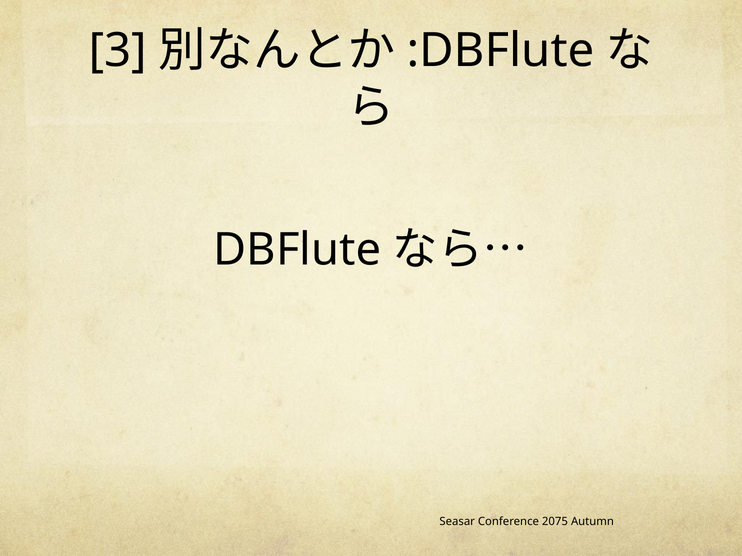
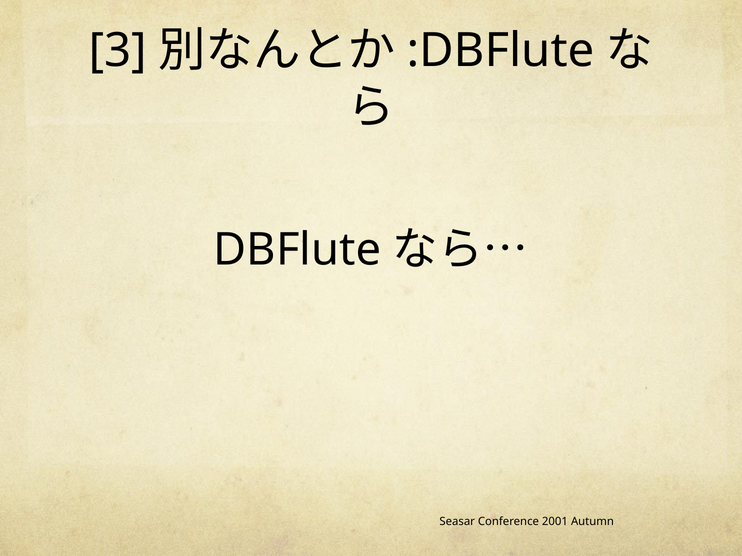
2075: 2075 -> 2001
